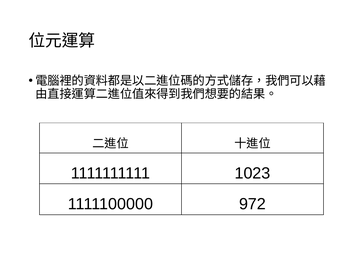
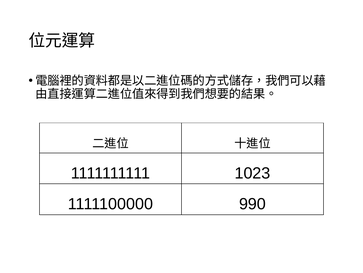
972: 972 -> 990
